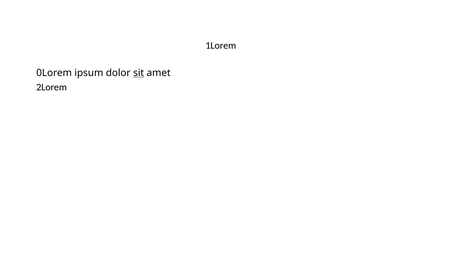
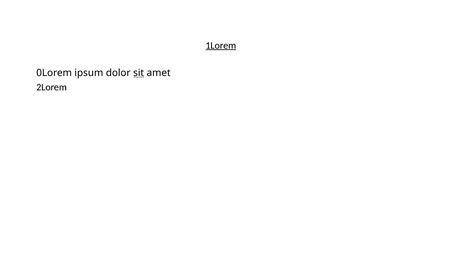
1Lorem underline: none -> present
